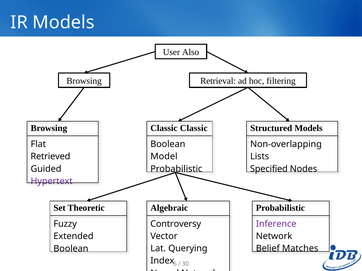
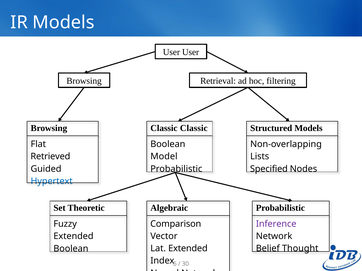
User Also: Also -> User
Hypertext colour: purple -> blue
Controversy: Controversy -> Comparison
Lat Querying: Querying -> Extended
Matches: Matches -> Thought
